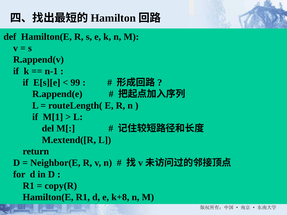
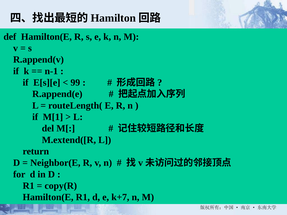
k+8: k+8 -> k+7
